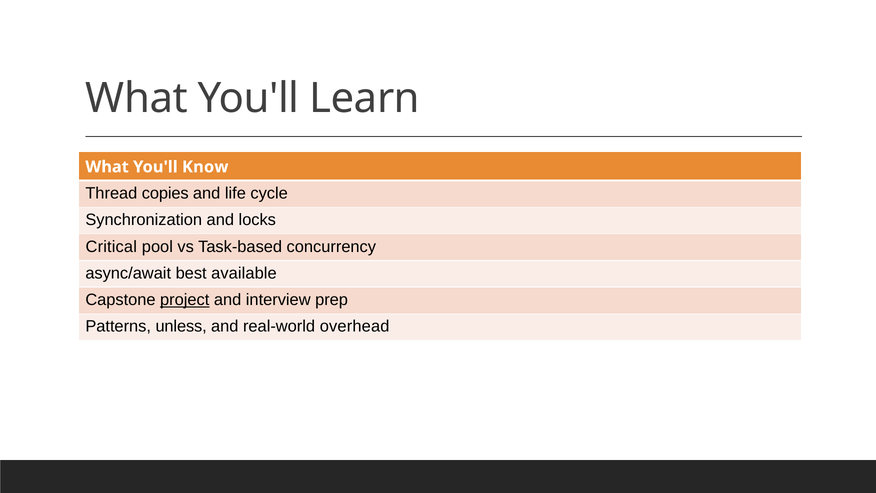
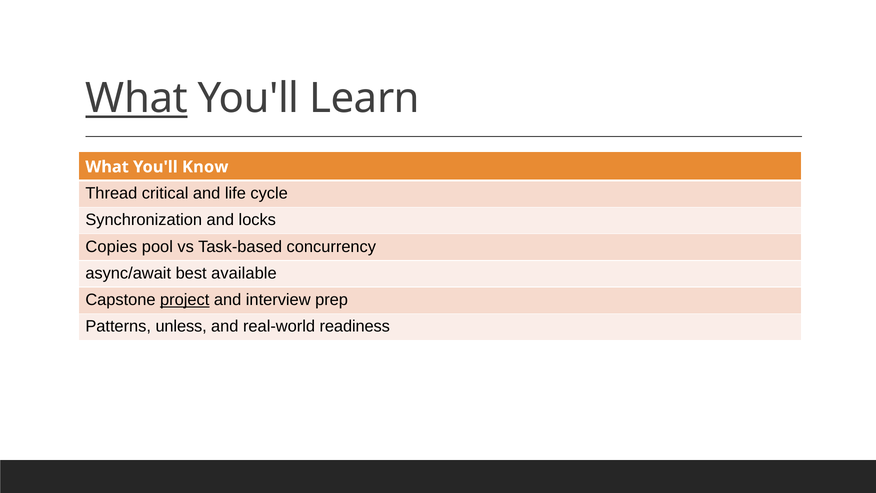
What at (137, 99) underline: none -> present
copies: copies -> critical
Critical: Critical -> Copies
overhead: overhead -> readiness
